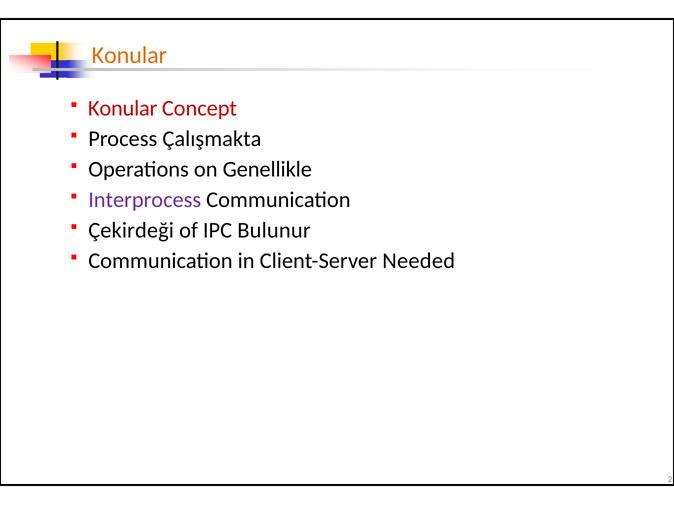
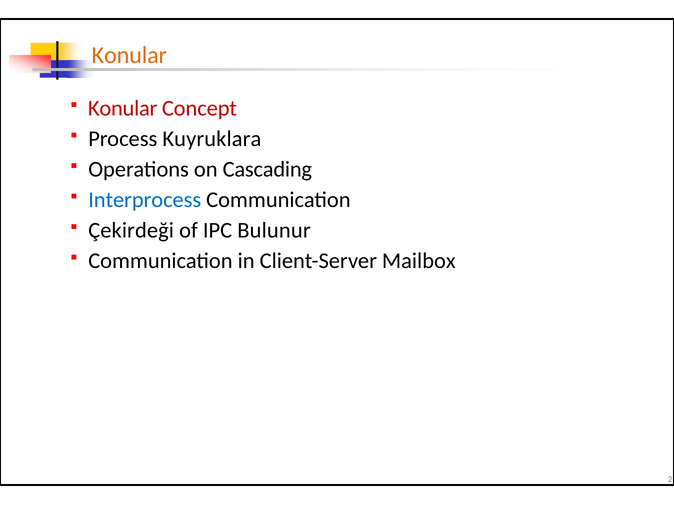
Çalışmakta: Çalışmakta -> Kuyruklara
Genellikle: Genellikle -> Cascading
Interprocess colour: purple -> blue
Needed: Needed -> Mailbox
